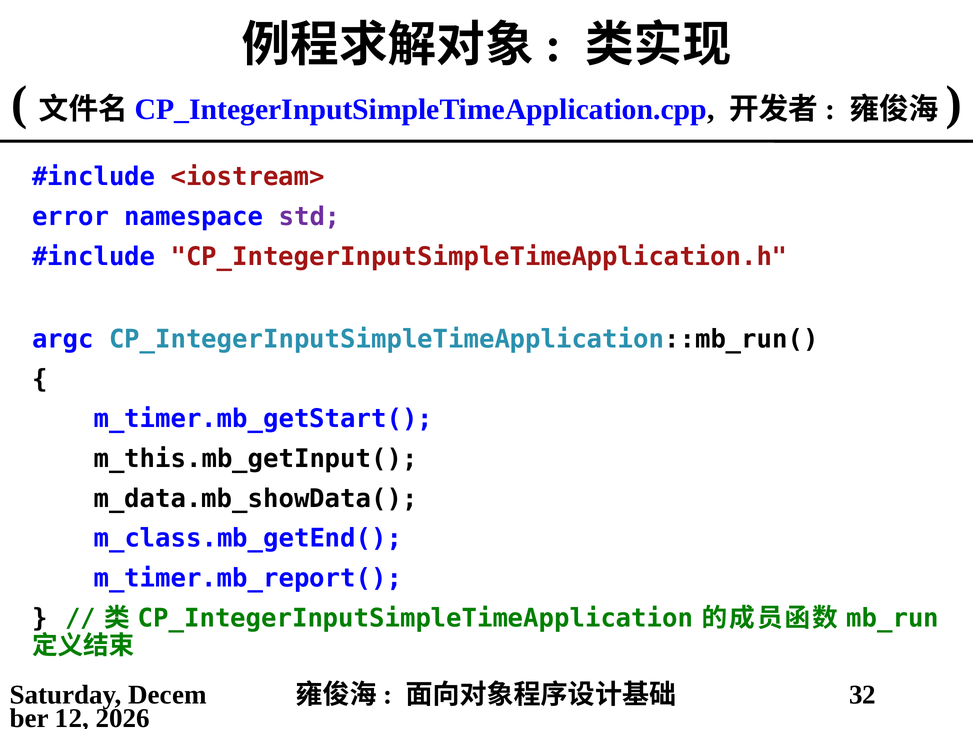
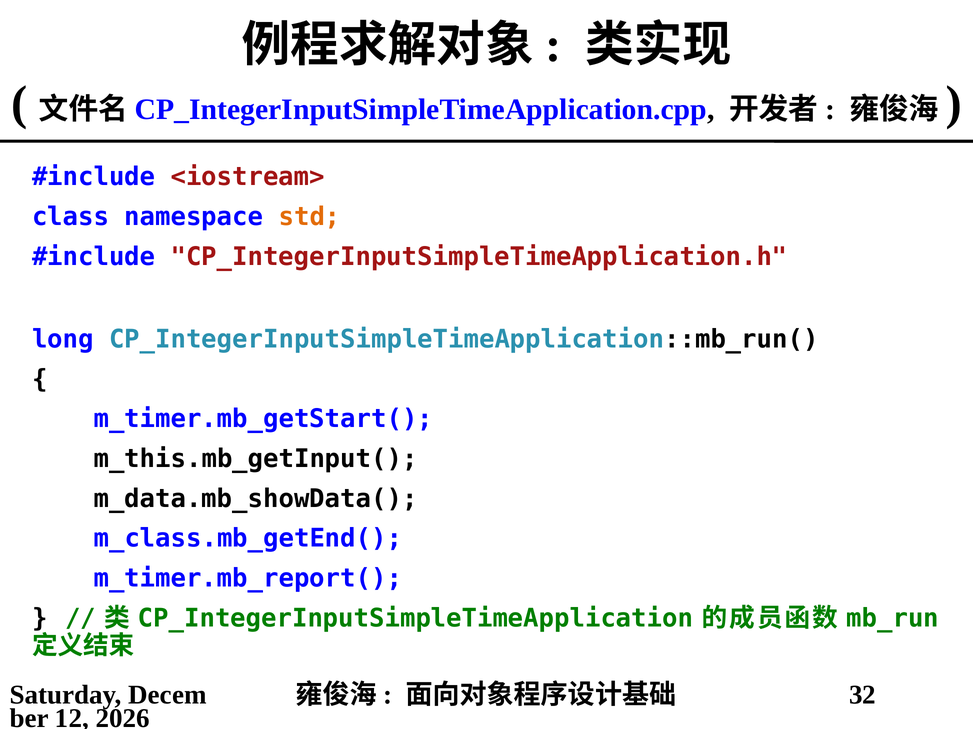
error: error -> class
std colour: purple -> orange
argc: argc -> long
